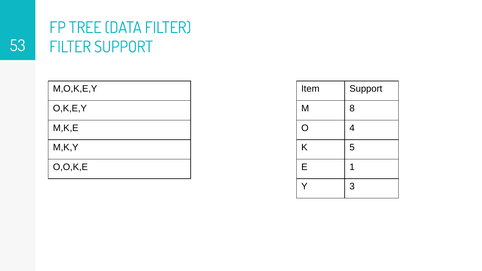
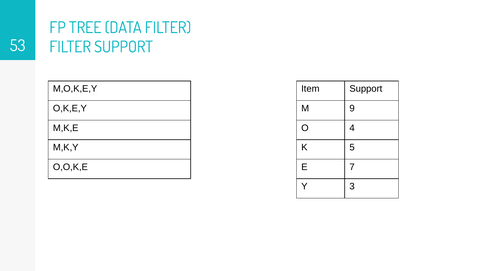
8: 8 -> 9
1: 1 -> 7
